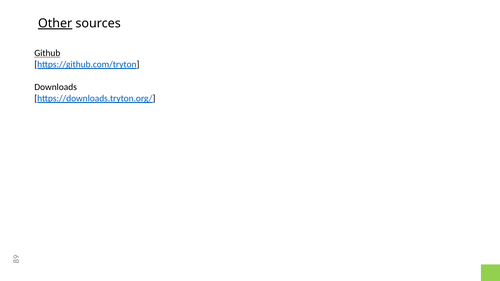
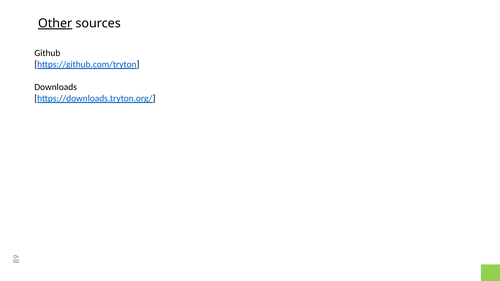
Github underline: present -> none
